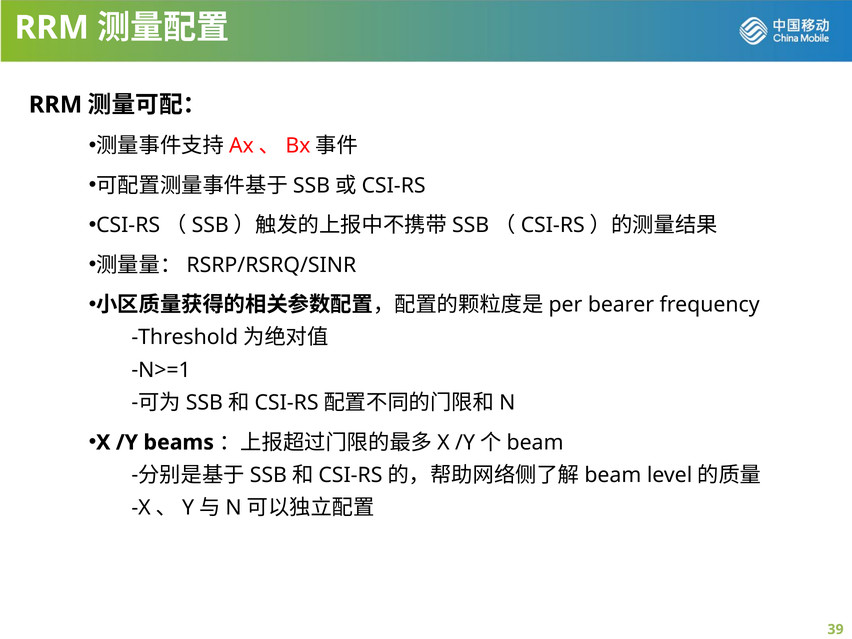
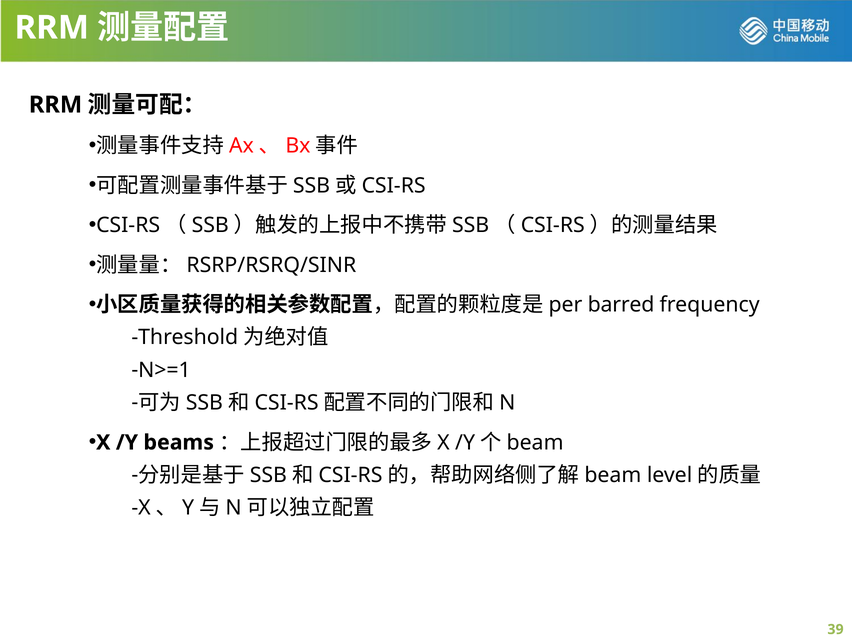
bearer: bearer -> barred
